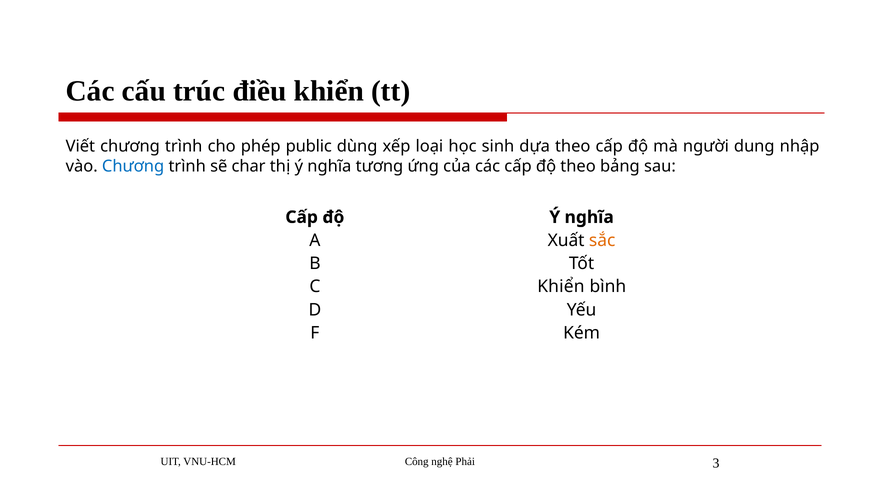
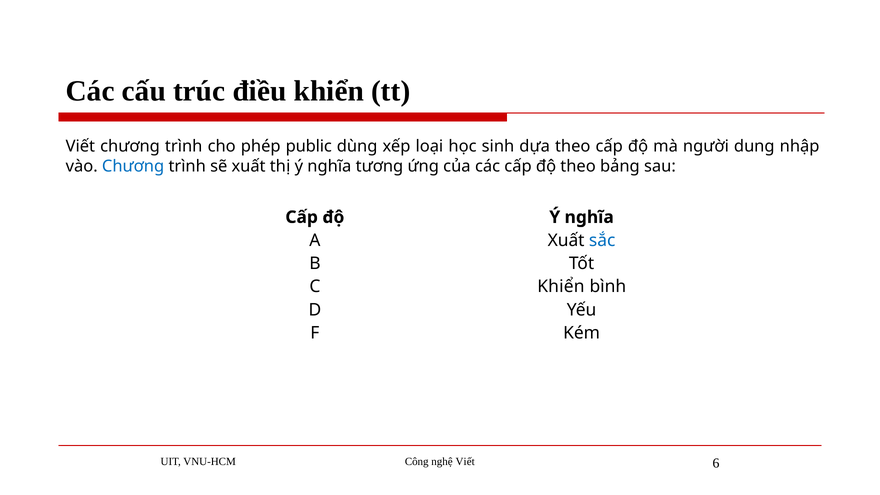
sẽ char: char -> xuất
sắc colour: orange -> blue
nghệ Phải: Phải -> Viết
3: 3 -> 6
